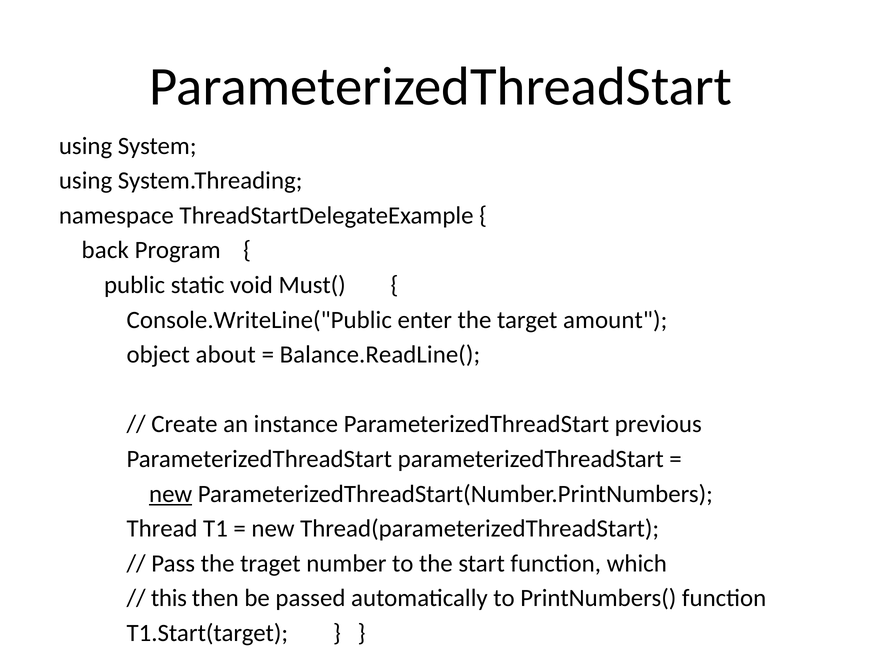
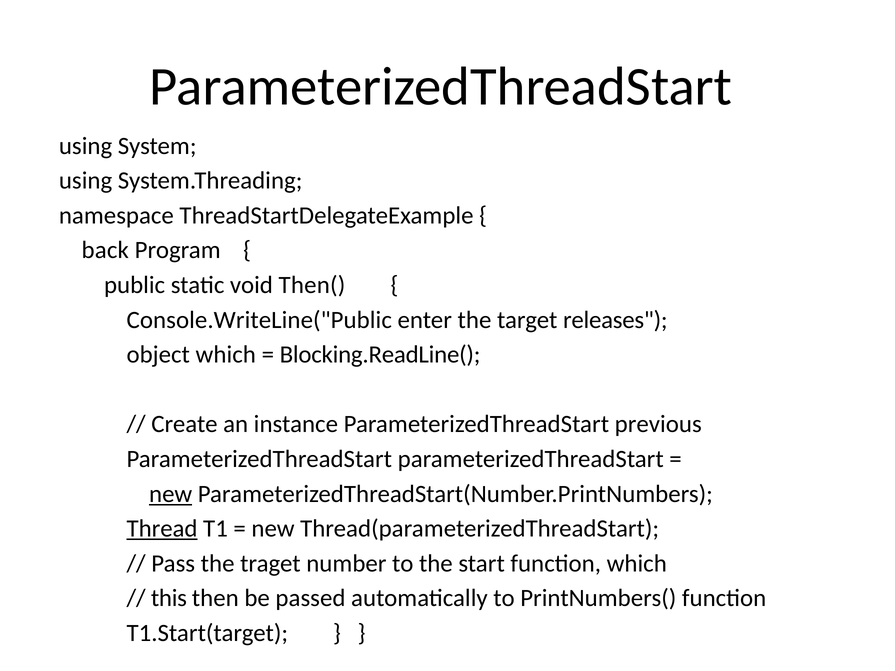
Must(: Must( -> Then(
amount: amount -> releases
object about: about -> which
Balance.ReadLine(: Balance.ReadLine( -> Blocking.ReadLine(
Thread underline: none -> present
